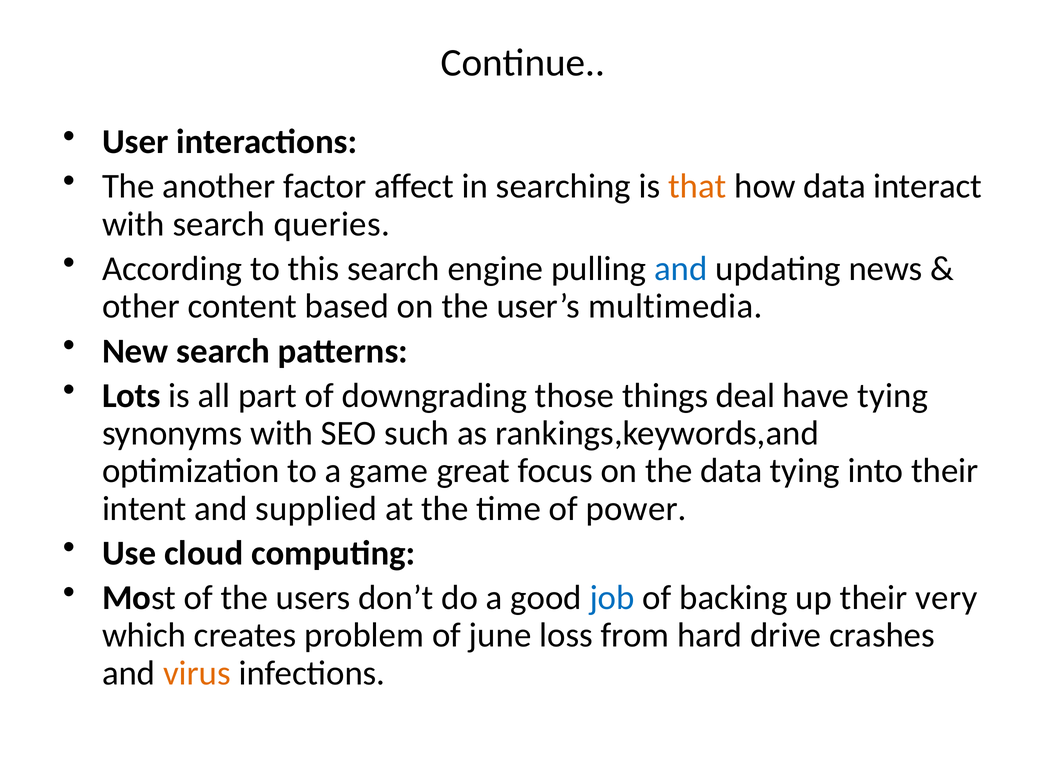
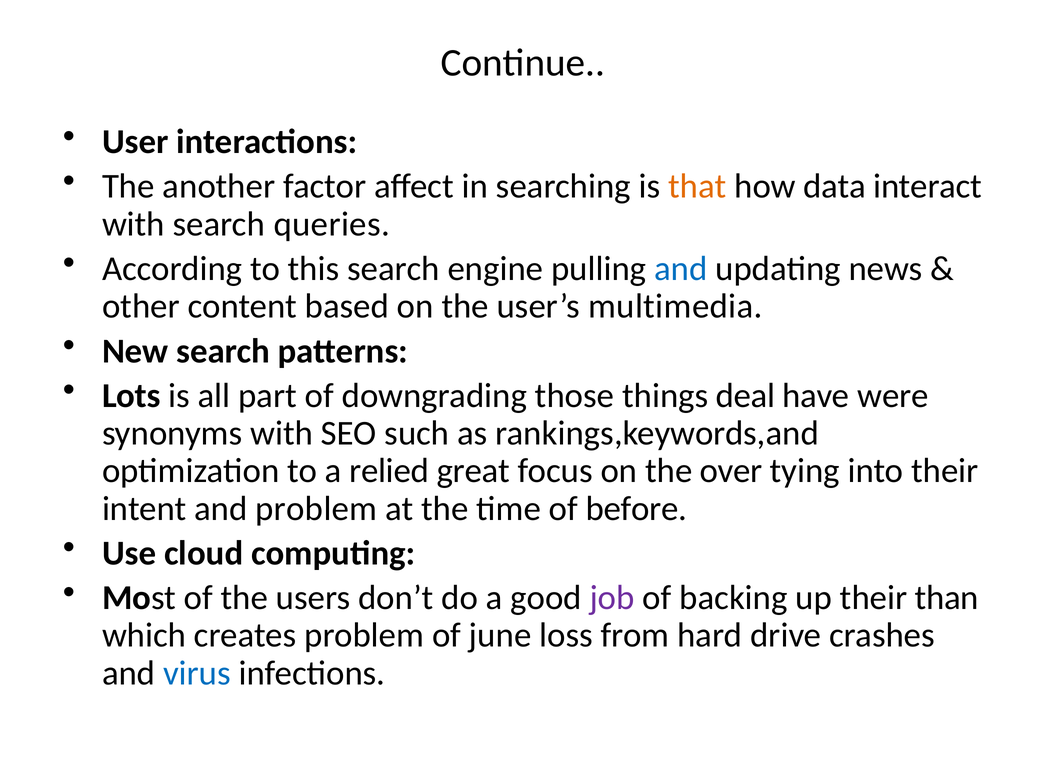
have tying: tying -> were
game: game -> relied
the data: data -> over
and supplied: supplied -> problem
power: power -> before
job colour: blue -> purple
very: very -> than
virus colour: orange -> blue
